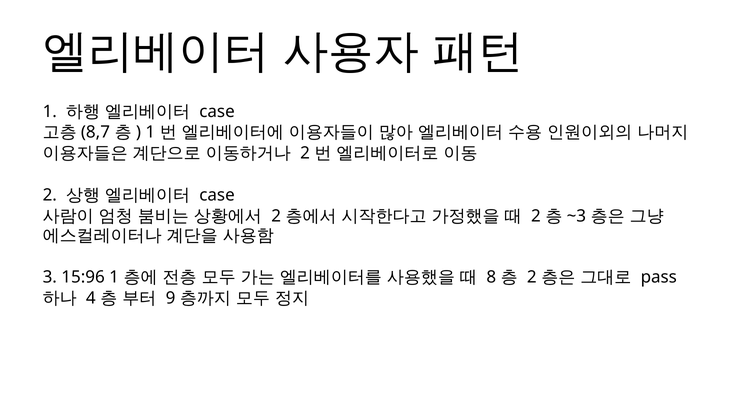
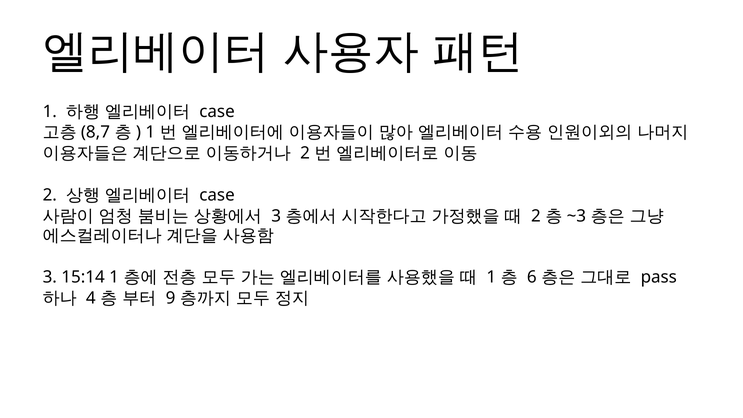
2 at (276, 216): 2 -> 3
15:96: 15:96 -> 15:14
8 at (491, 277): 8 -> 1
2 at (532, 277): 2 -> 6
